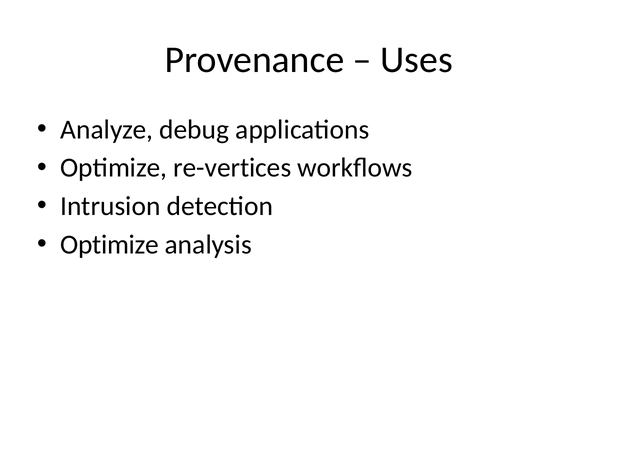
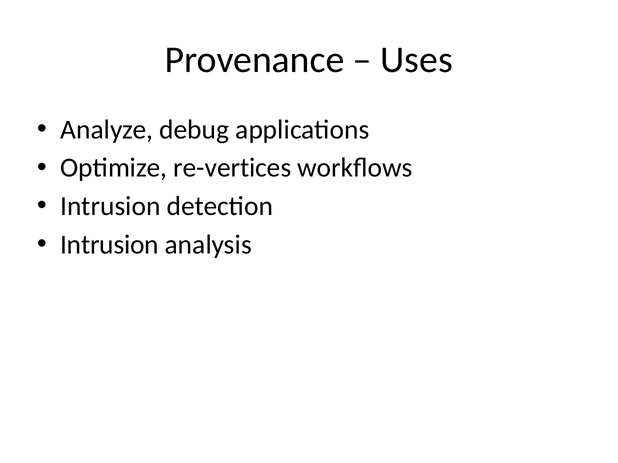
Optimize at (110, 245): Optimize -> Intrusion
